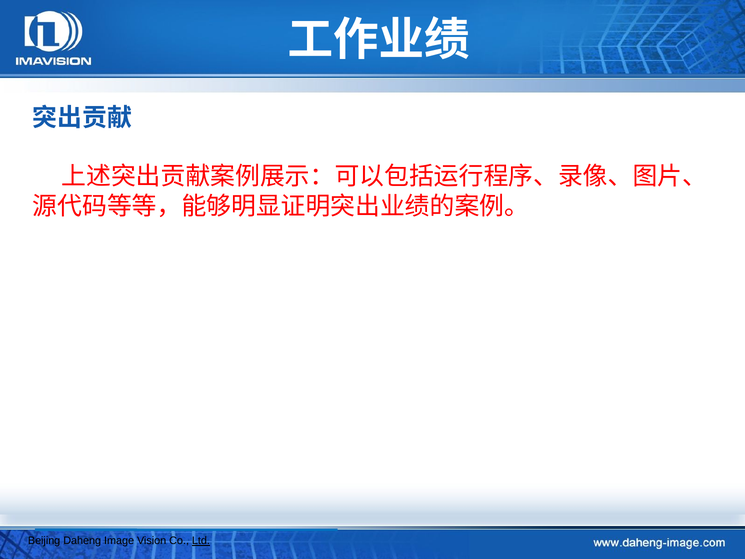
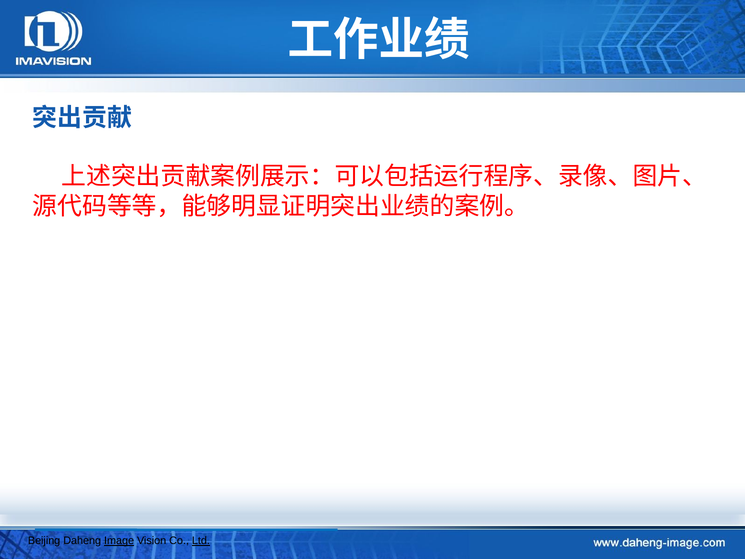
Image underline: none -> present
